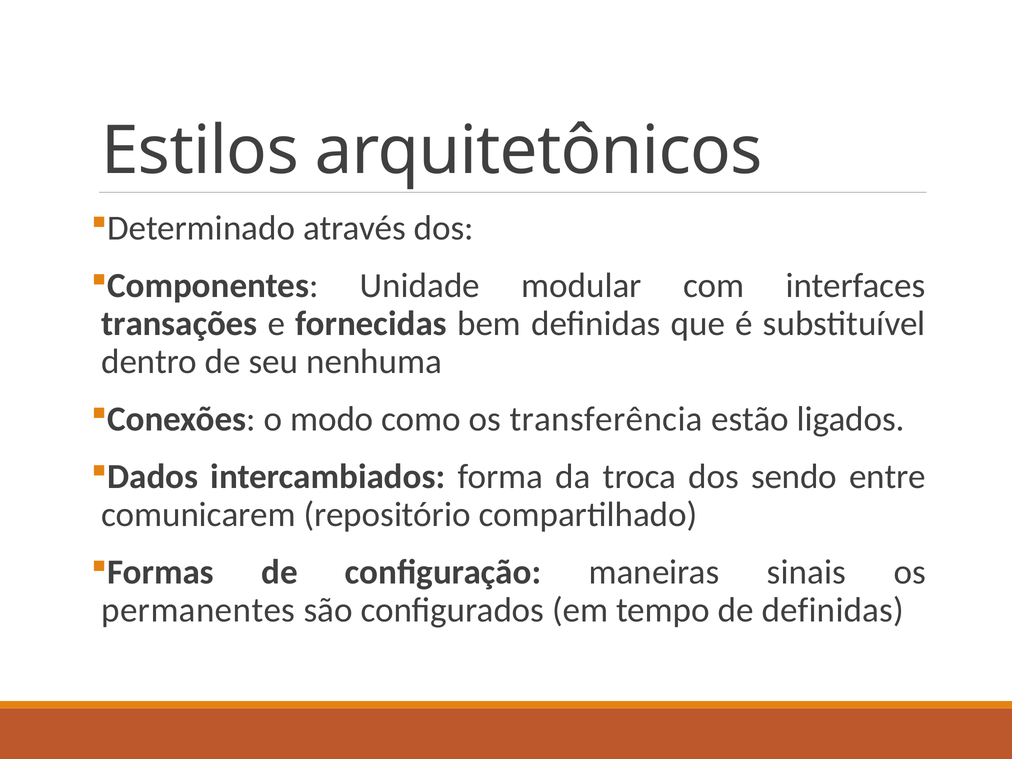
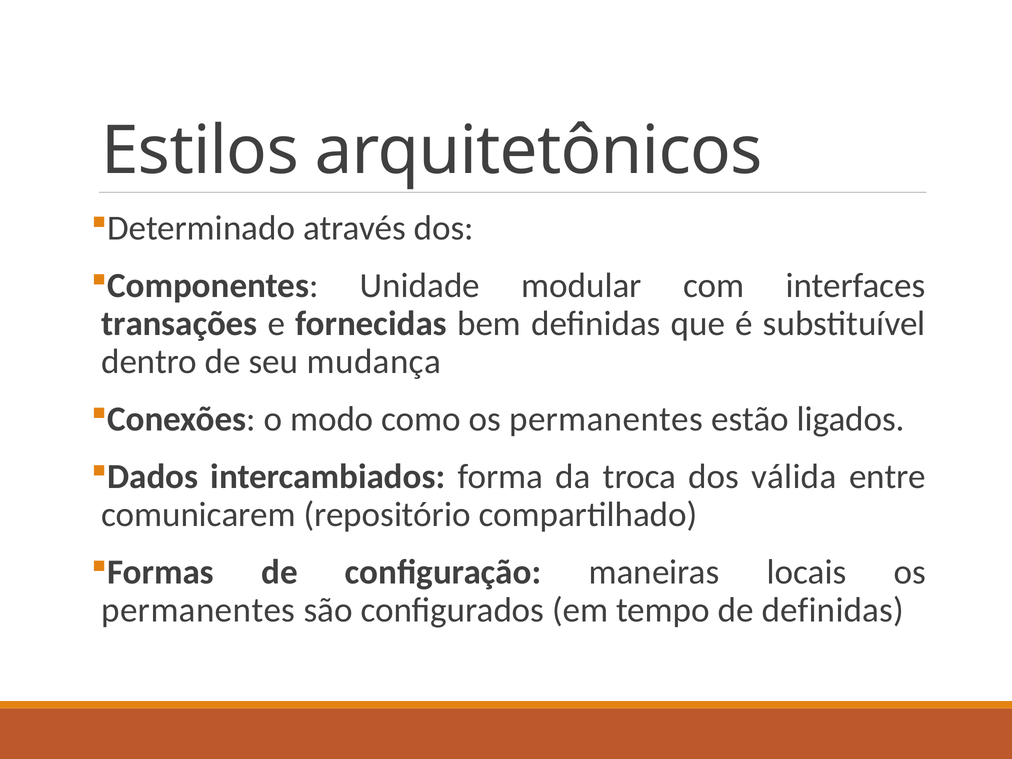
nenhuma: nenhuma -> mudança
como os transferência: transferência -> permanentes
sendo: sendo -> válida
sinais: sinais -> locais
